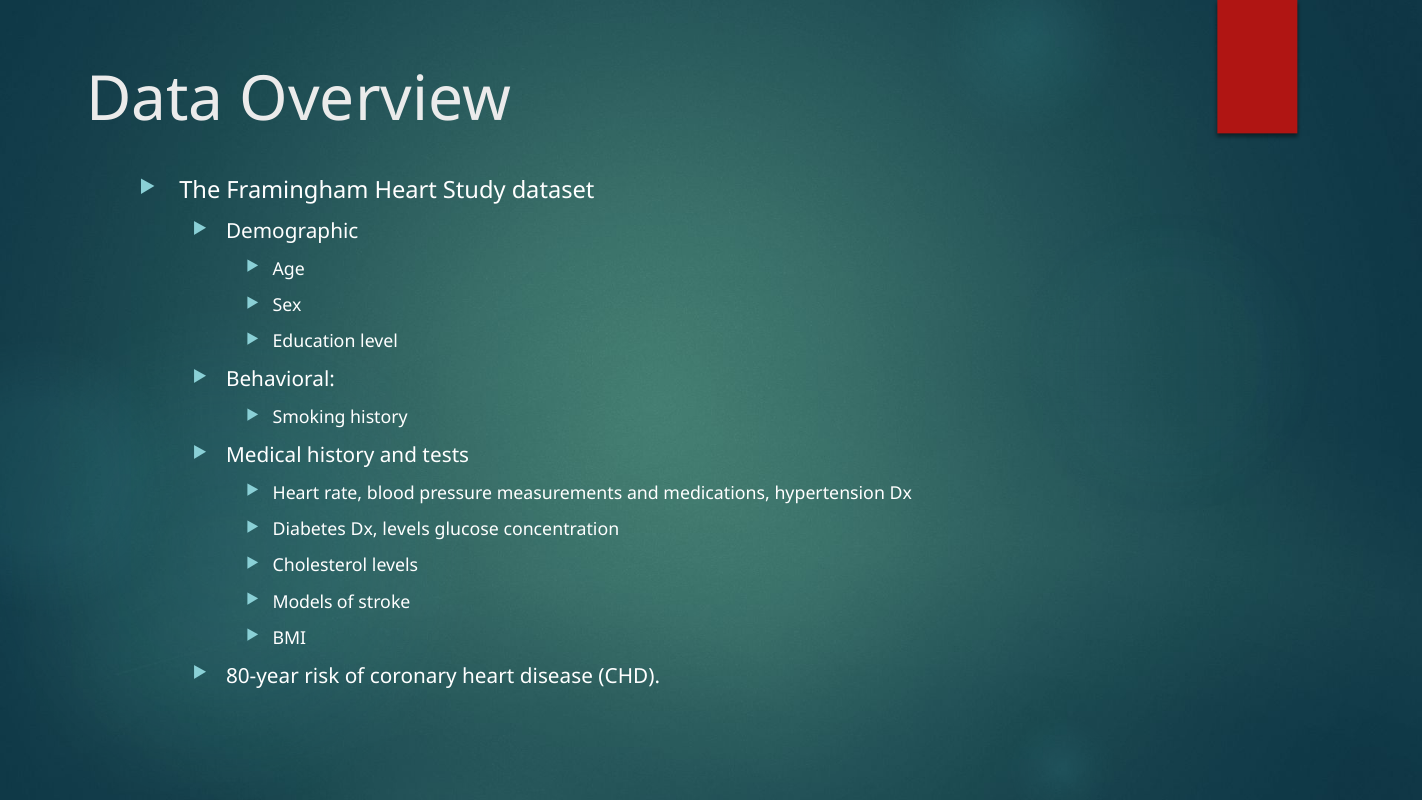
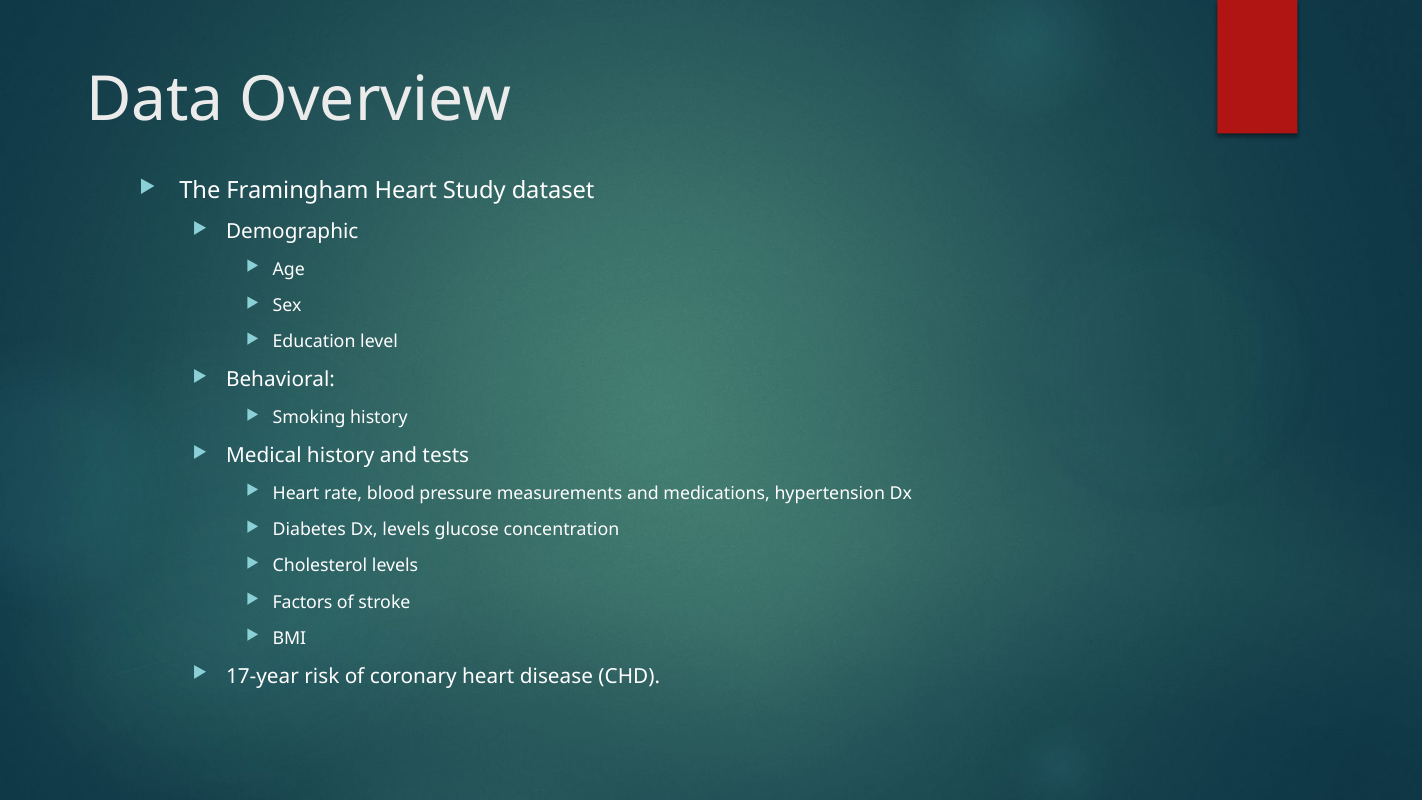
Models: Models -> Factors
80-year: 80-year -> 17-year
